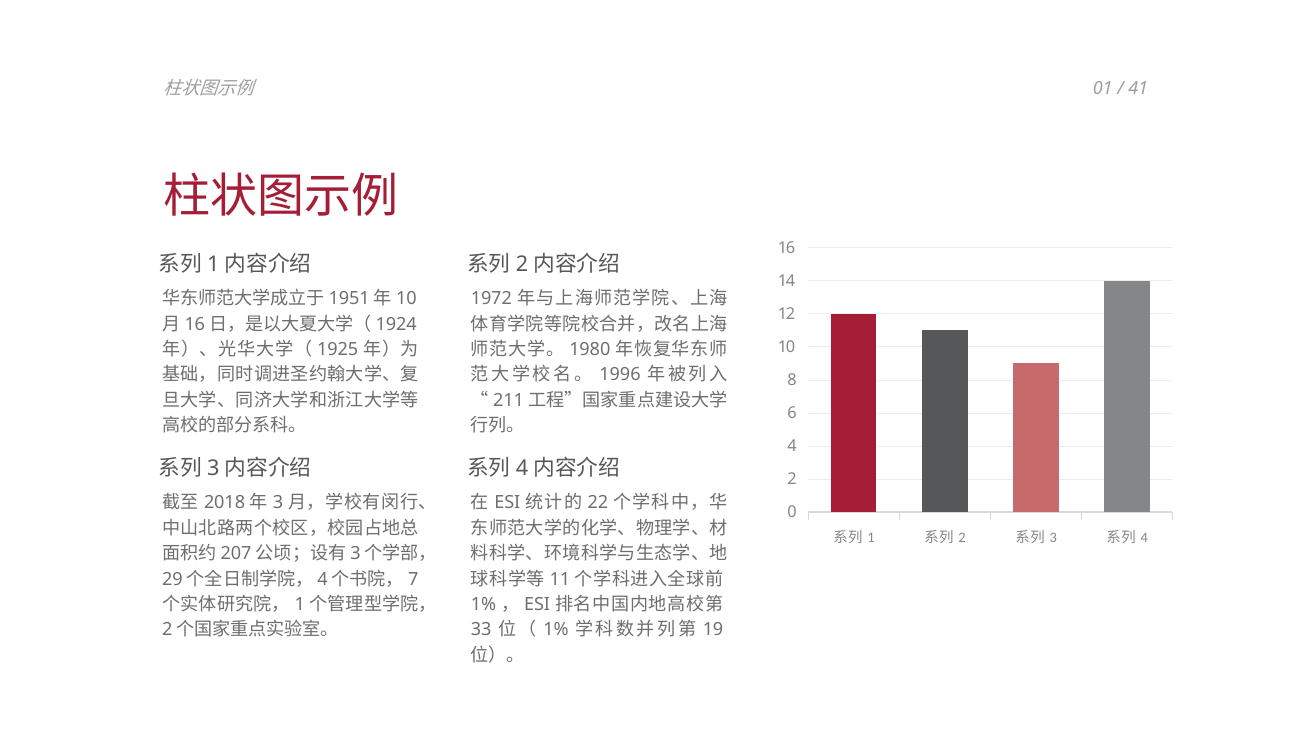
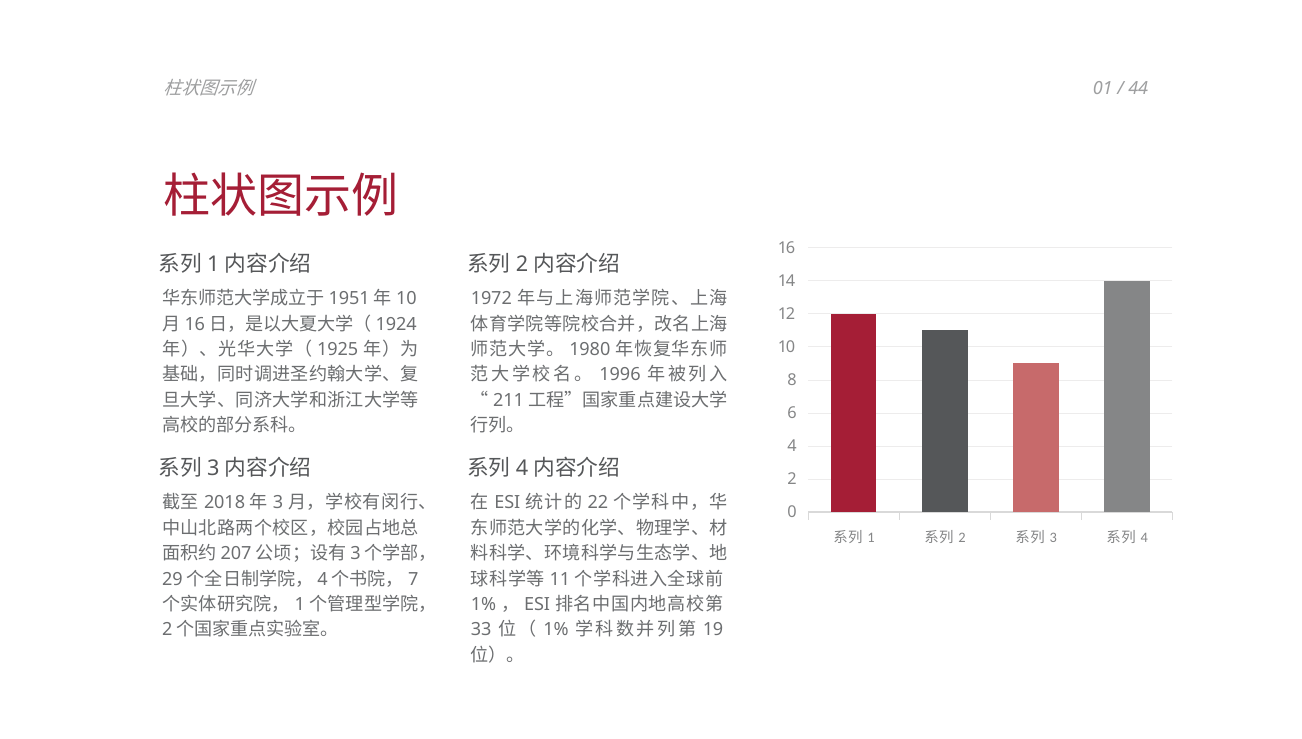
41: 41 -> 44
